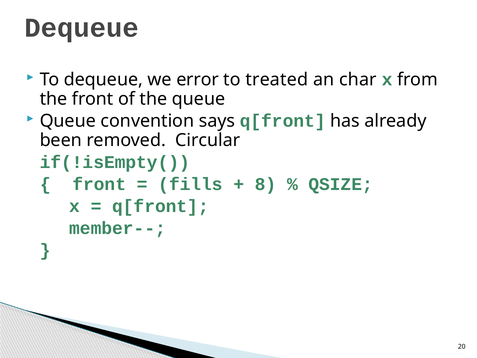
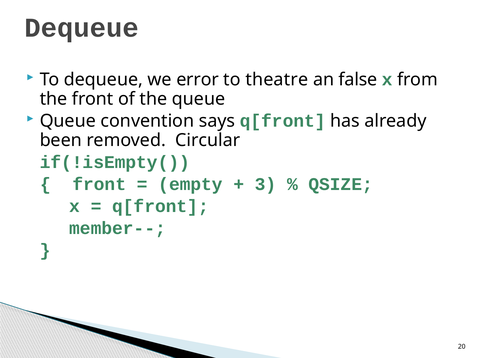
treated: treated -> theatre
char: char -> false
fills: fills -> empty
8: 8 -> 3
